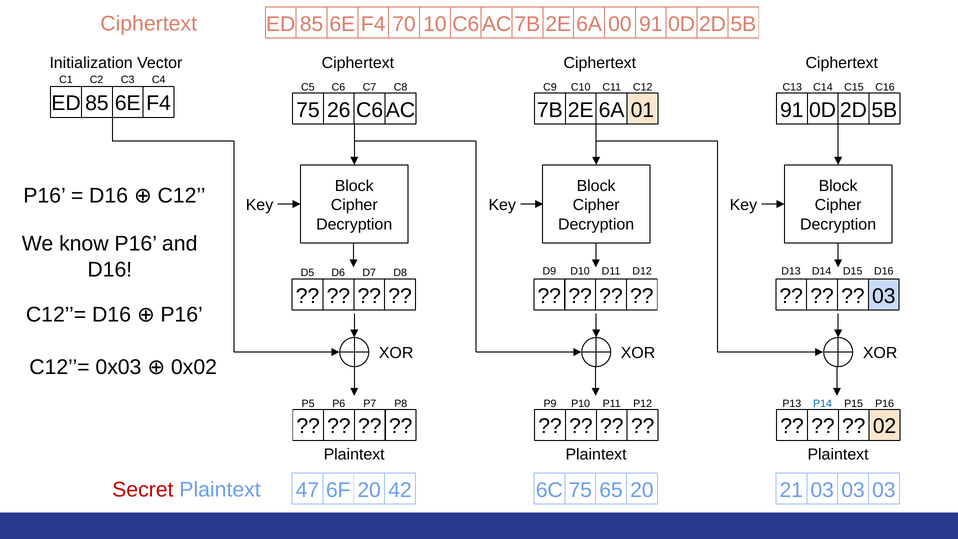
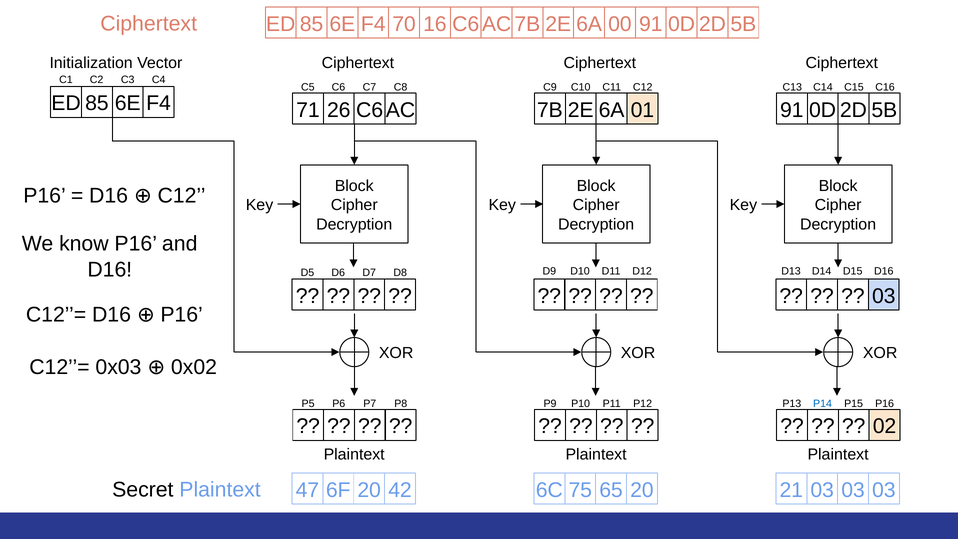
10: 10 -> 16
F4 75: 75 -> 71
Secret colour: red -> black
